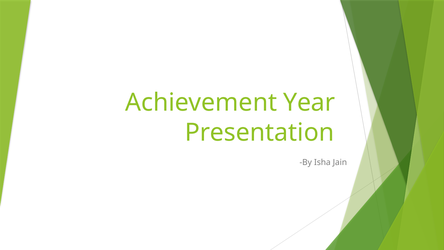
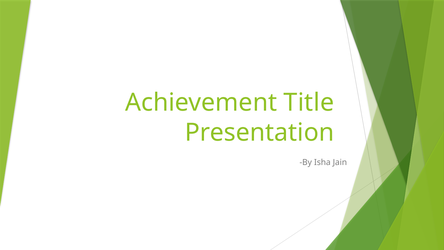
Year: Year -> Title
